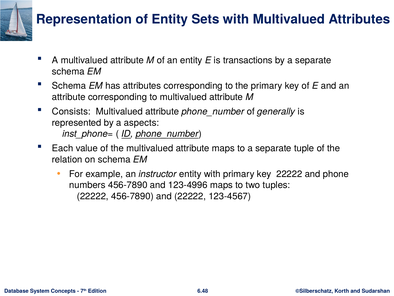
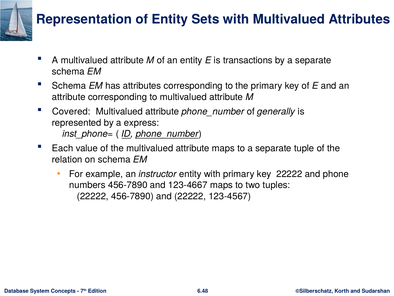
Consists: Consists -> Covered
aspects: aspects -> express
123-4996: 123-4996 -> 123-4667
